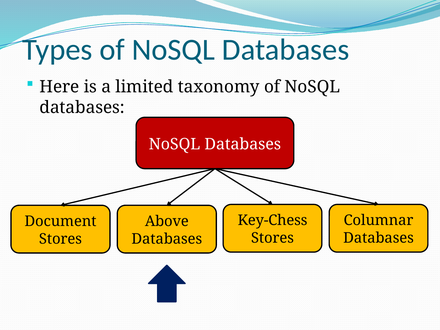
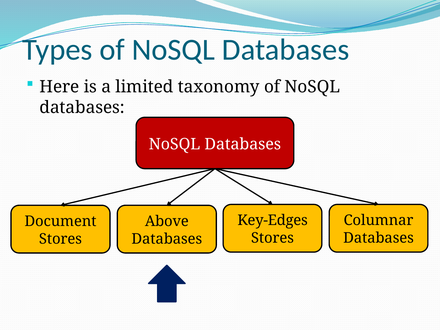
Key-Chess: Key-Chess -> Key-Edges
